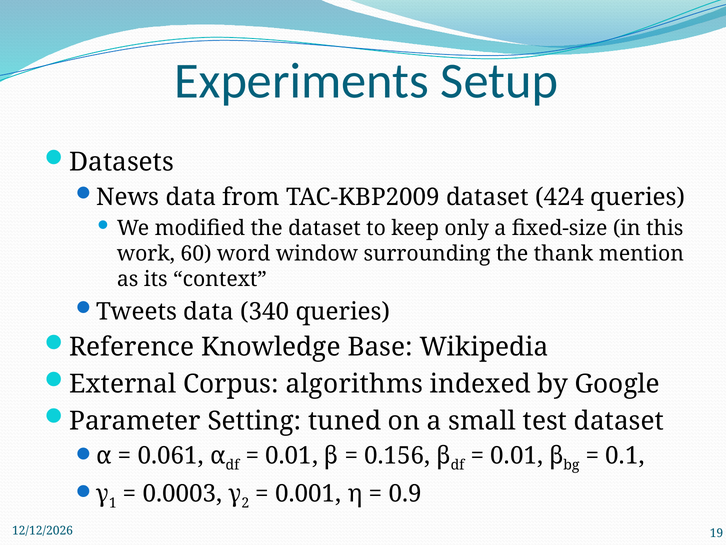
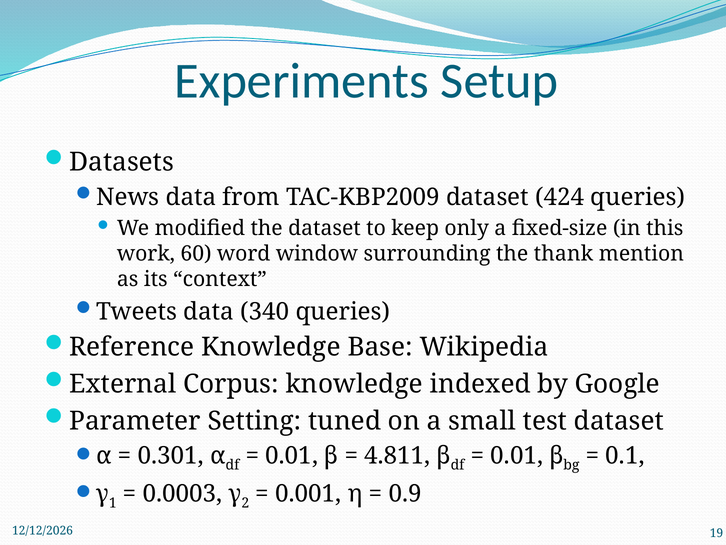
Corpus algorithms: algorithms -> knowledge
0.061: 0.061 -> 0.301
0.156: 0.156 -> 4.811
